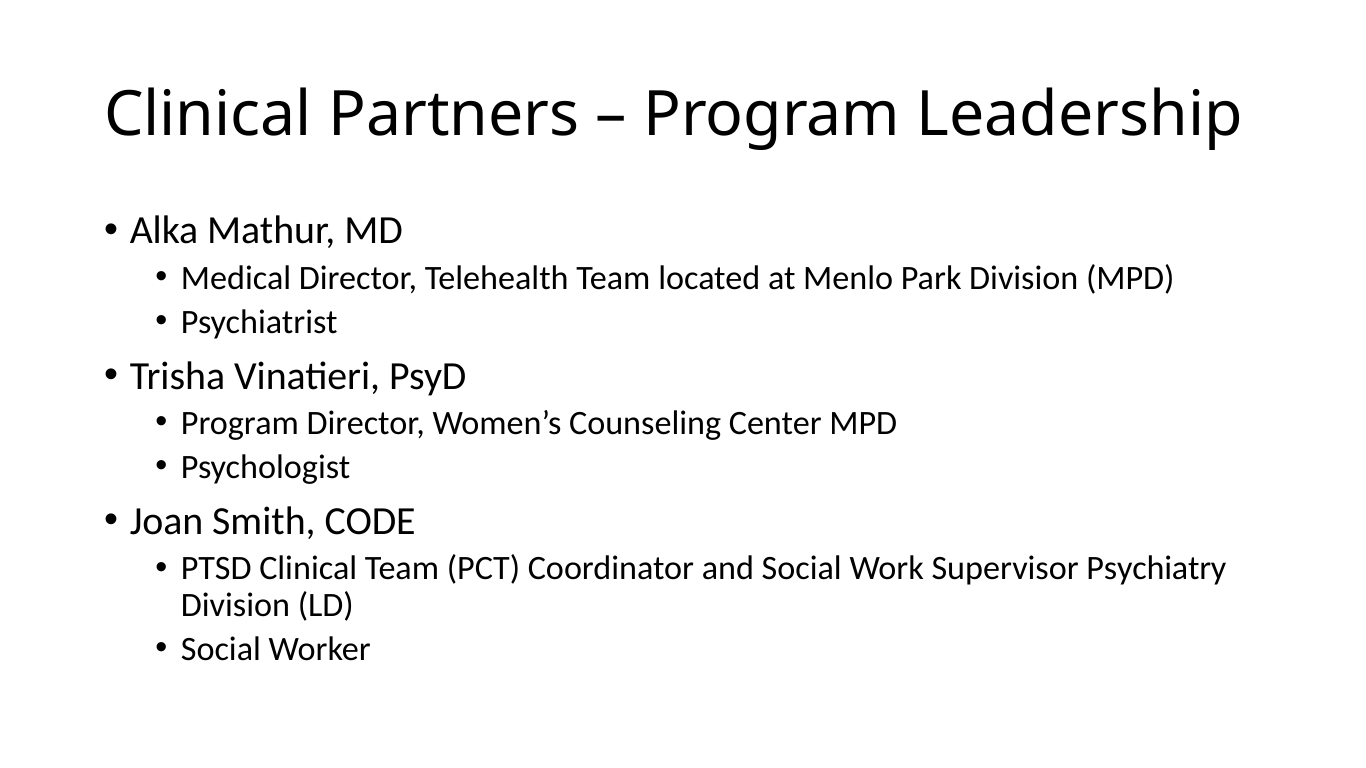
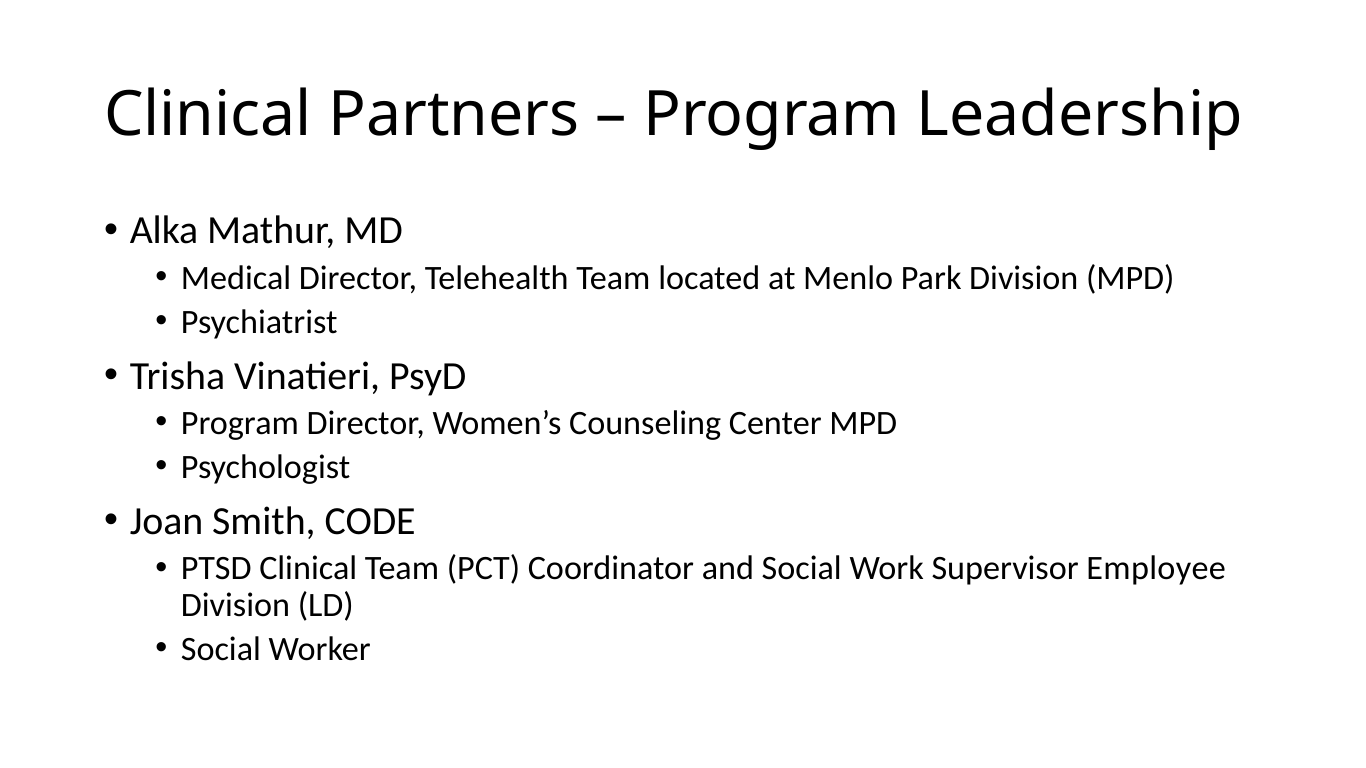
Psychiatry: Psychiatry -> Employee
